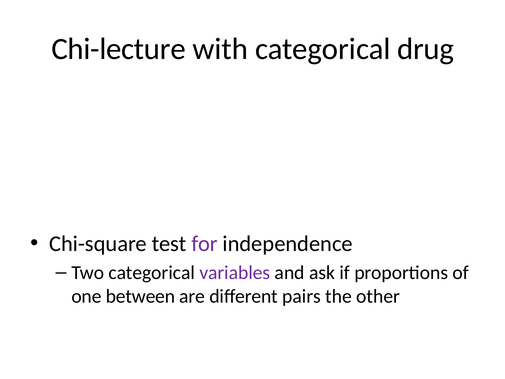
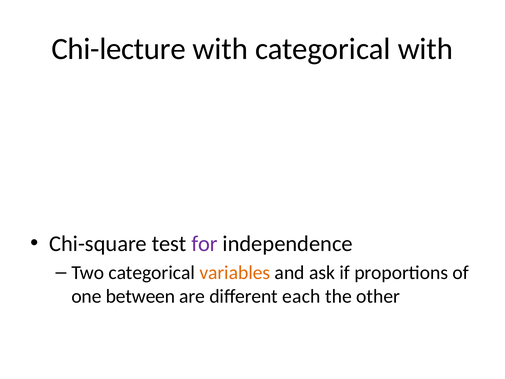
categorical drug: drug -> with
variables colour: purple -> orange
pairs: pairs -> each
